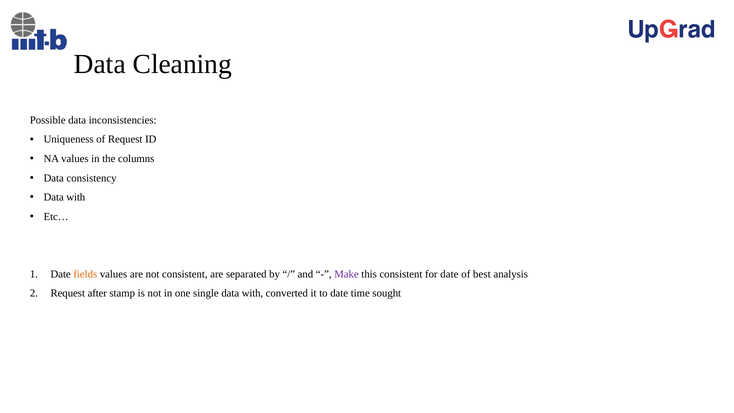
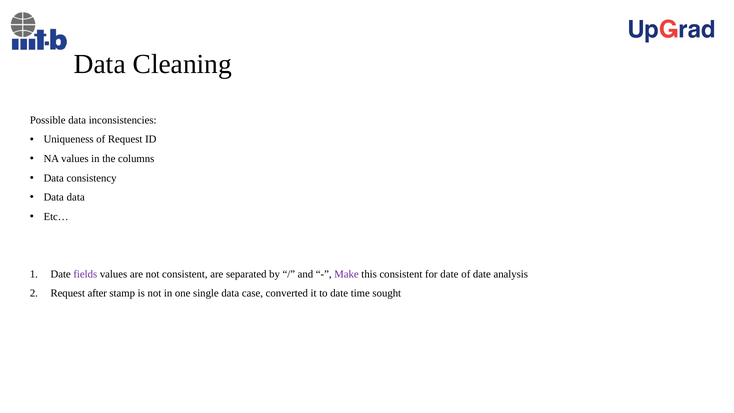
with at (76, 197): with -> data
fields colour: orange -> purple
of best: best -> date
single data with: with -> case
